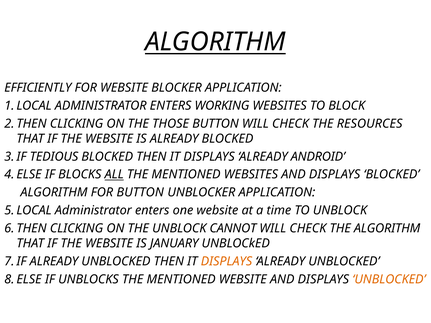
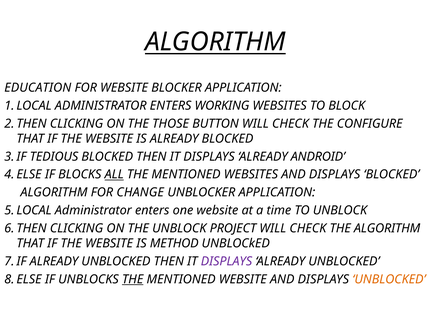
EFFICIENTLY: EFFICIENTLY -> EDUCATION
RESOURCES: RESOURCES -> CONFIGURE
FOR BUTTON: BUTTON -> CHANGE
CANNOT: CANNOT -> PROJECT
JANUARY: JANUARY -> METHOD
DISPLAYS at (226, 262) colour: orange -> purple
THE at (133, 279) underline: none -> present
